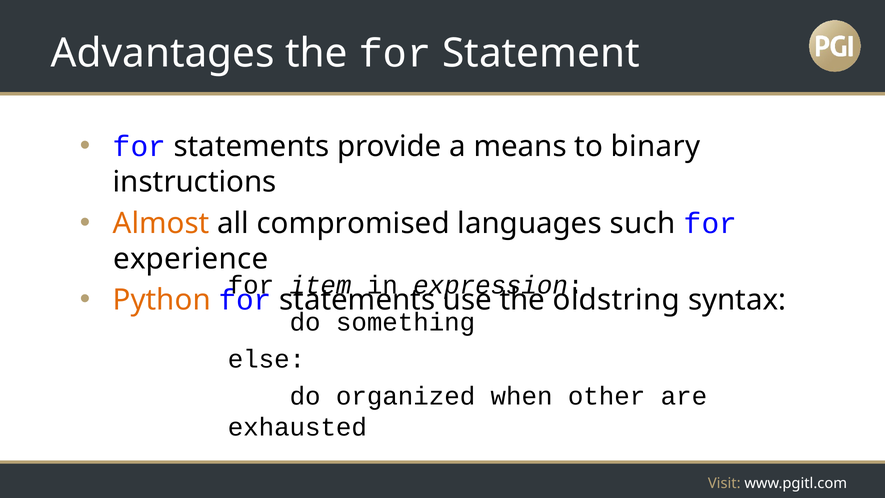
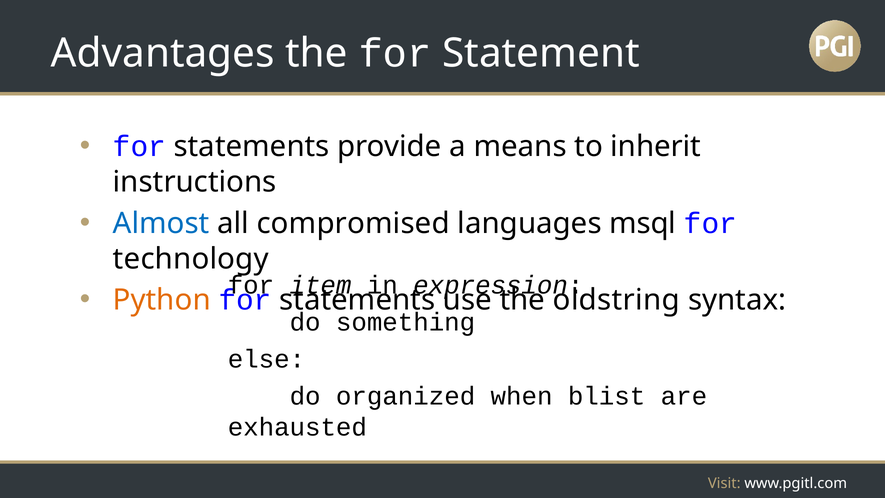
binary: binary -> inherit
Almost colour: orange -> blue
such: such -> msql
experience: experience -> technology
other: other -> blist
